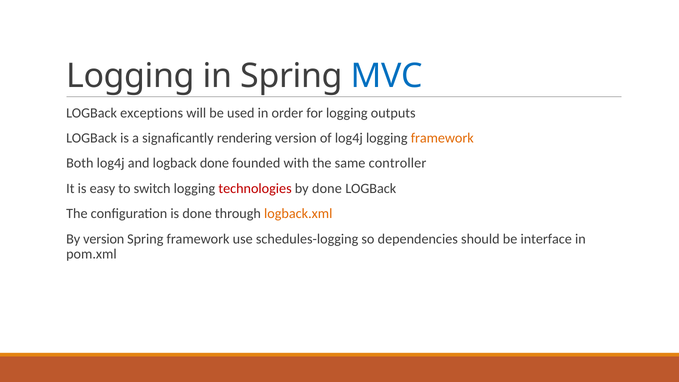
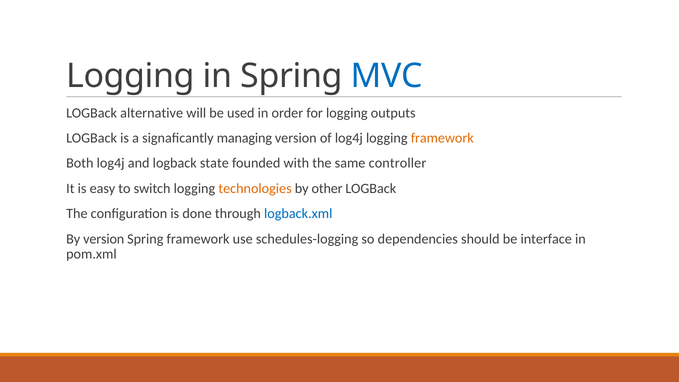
exceptions: exceptions -> alternative
rendering: rendering -> managing
logback done: done -> state
technologies colour: red -> orange
by done: done -> other
logback.xml colour: orange -> blue
